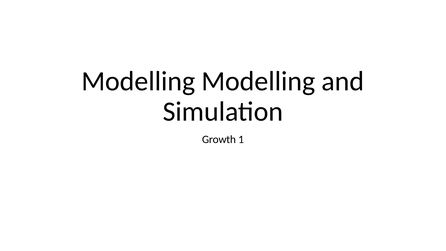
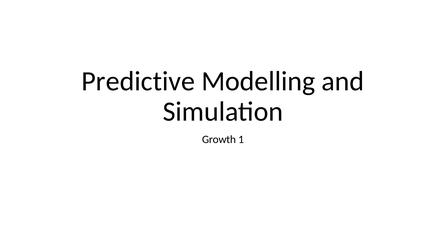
Modelling at (138, 81): Modelling -> Predictive
